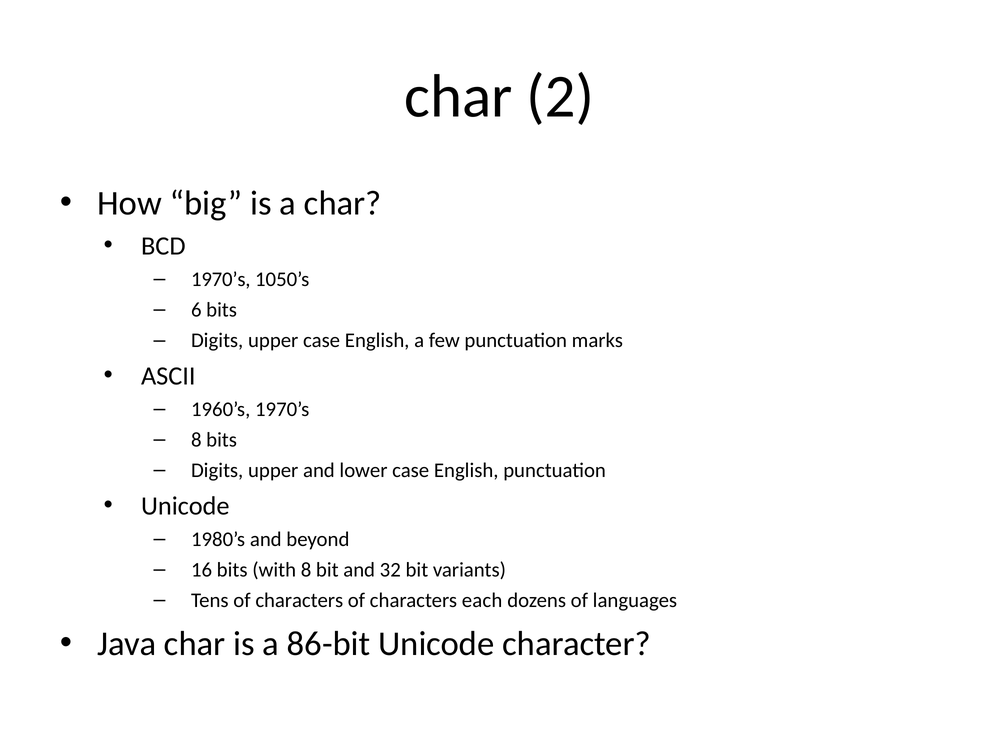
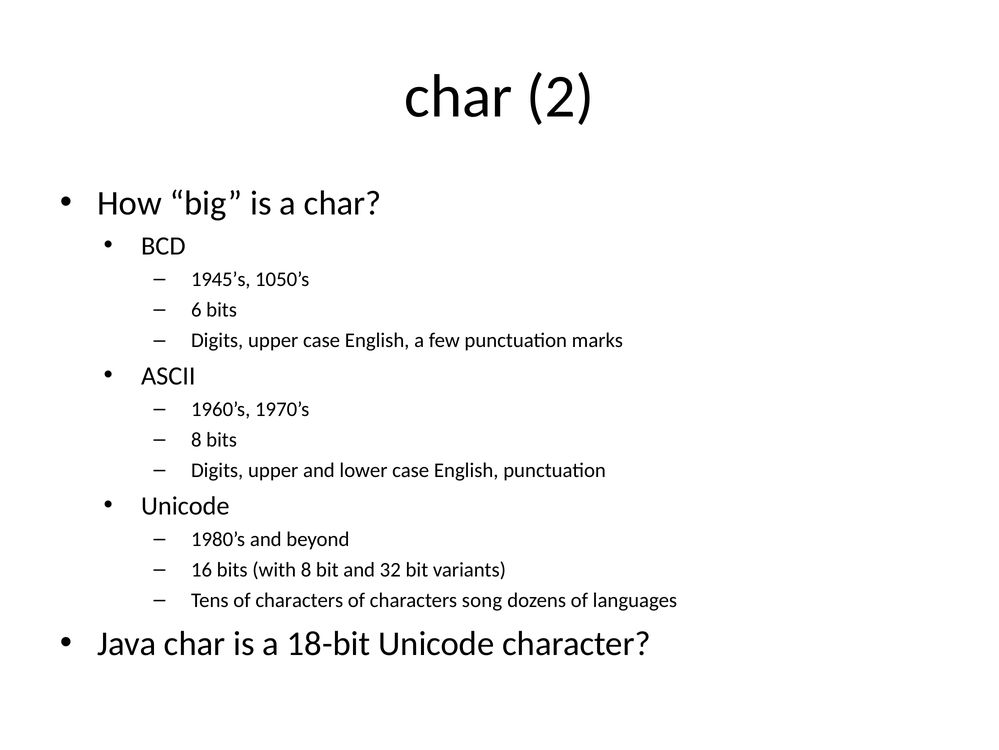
1970’s at (221, 279): 1970’s -> 1945’s
each: each -> song
86-bit: 86-bit -> 18-bit
